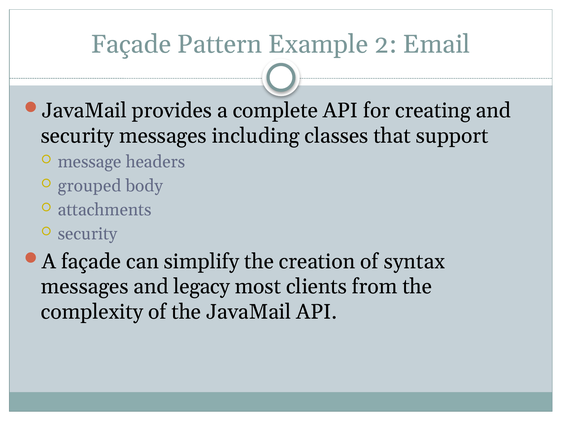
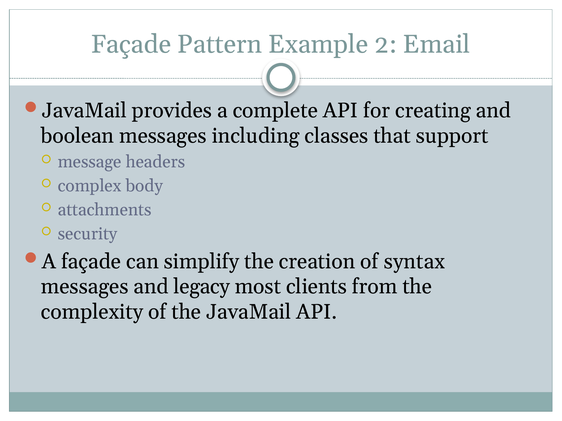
security at (77, 136): security -> boolean
grouped: grouped -> complex
